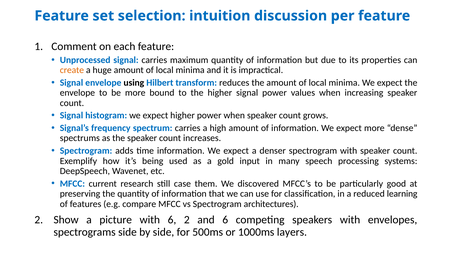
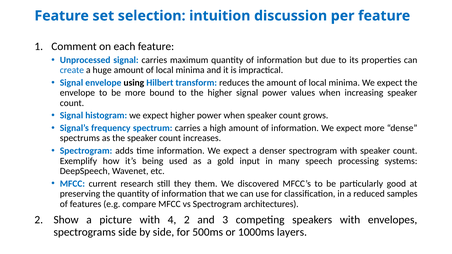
create colour: orange -> blue
case: case -> they
learning: learning -> samples
with 6: 6 -> 4
and 6: 6 -> 3
